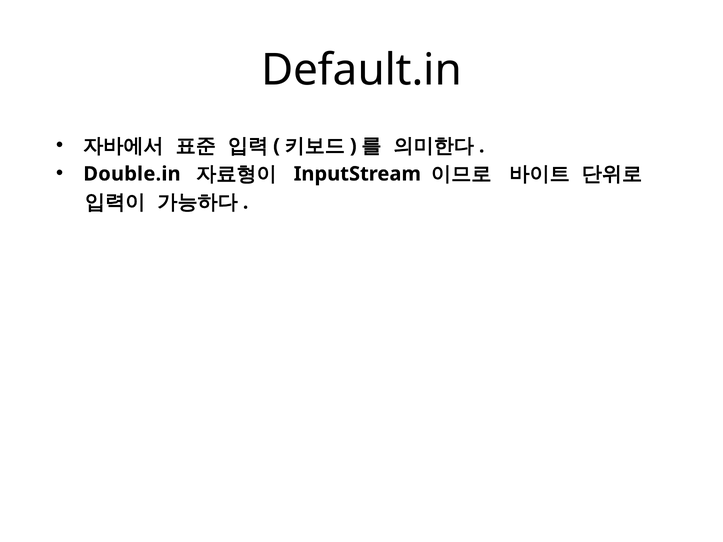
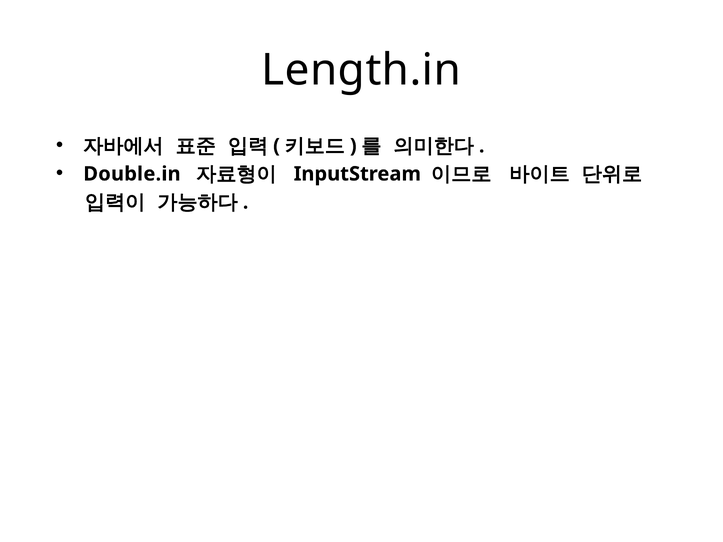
Default.in: Default.in -> Length.in
